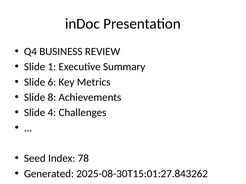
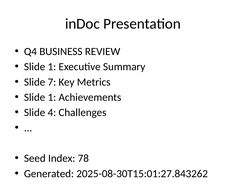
6: 6 -> 7
8 at (52, 98): 8 -> 1
